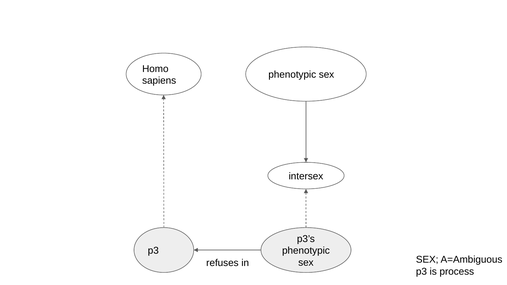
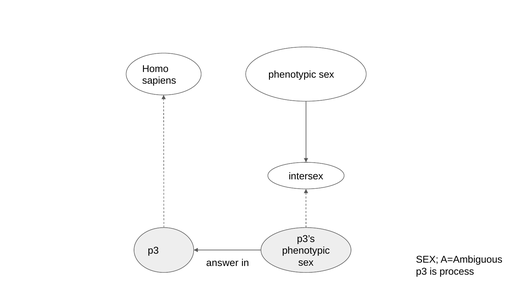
refuses: refuses -> answer
